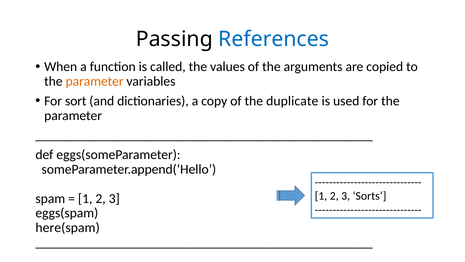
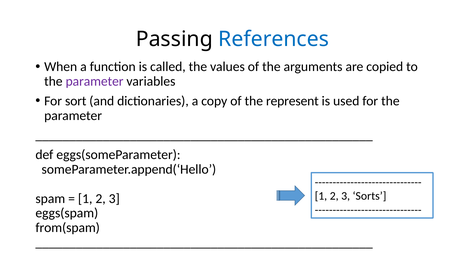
parameter at (95, 81) colour: orange -> purple
duplicate: duplicate -> represent
here(spam: here(spam -> from(spam
